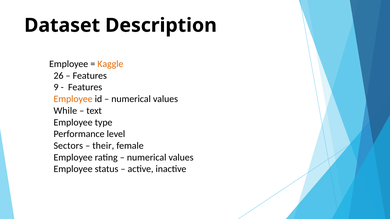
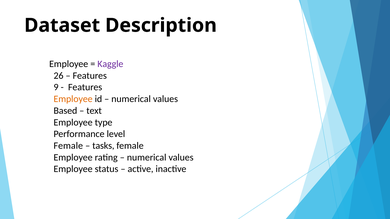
Kaggle colour: orange -> purple
While: While -> Based
Sectors at (68, 146): Sectors -> Female
their: their -> tasks
